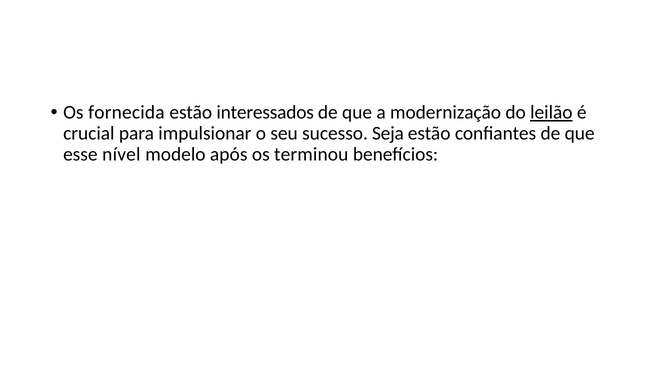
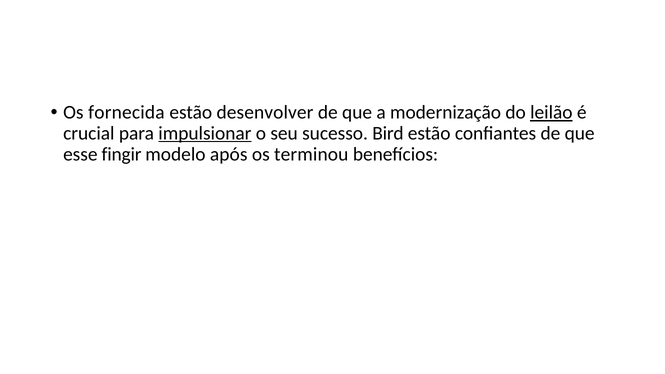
interessados: interessados -> desenvolver
impulsionar underline: none -> present
Seja: Seja -> Bird
nível: nível -> fingir
